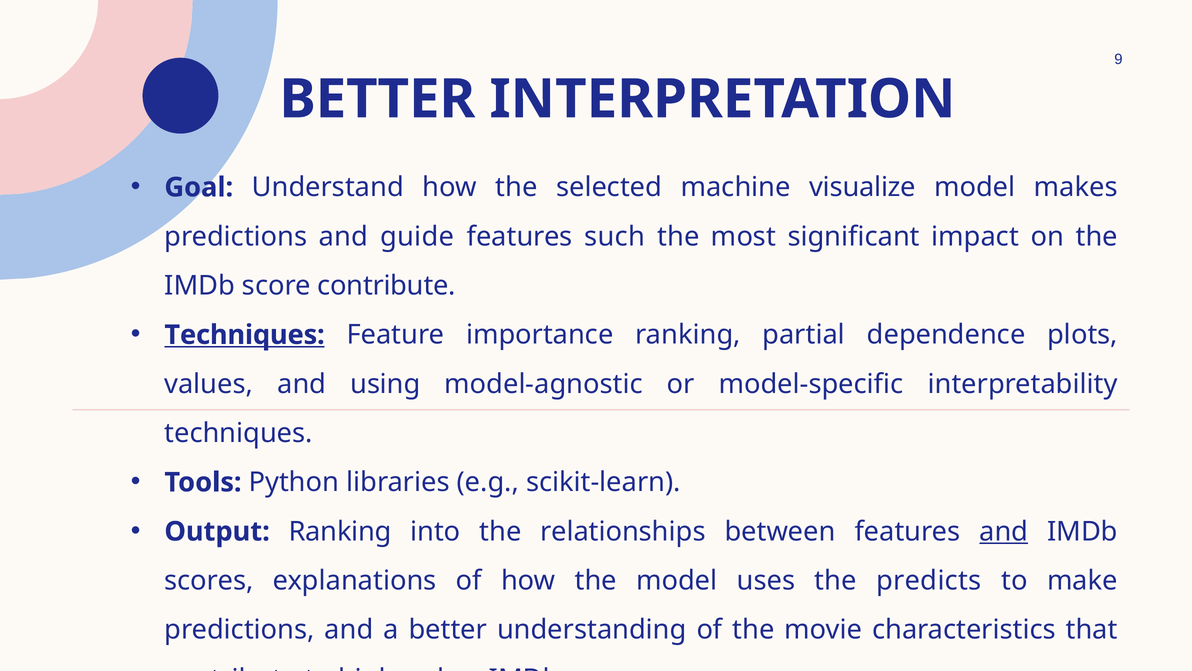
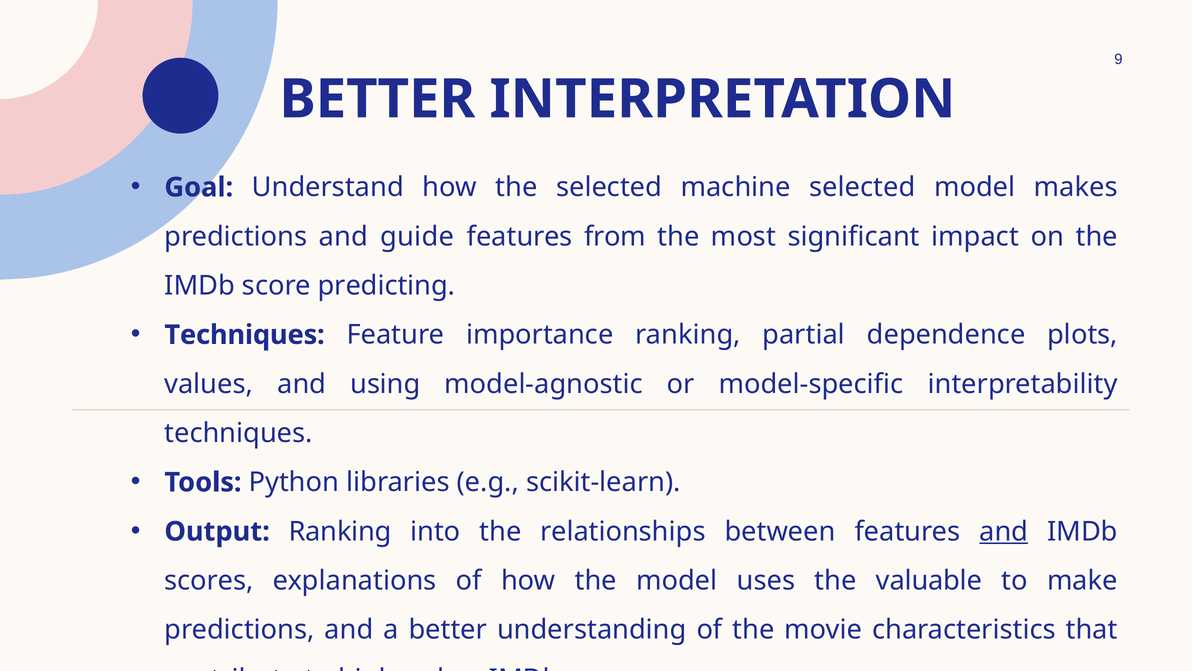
machine visualize: visualize -> selected
such: such -> from
score contribute: contribute -> predicting
Techniques at (245, 335) underline: present -> none
predicts: predicts -> valuable
